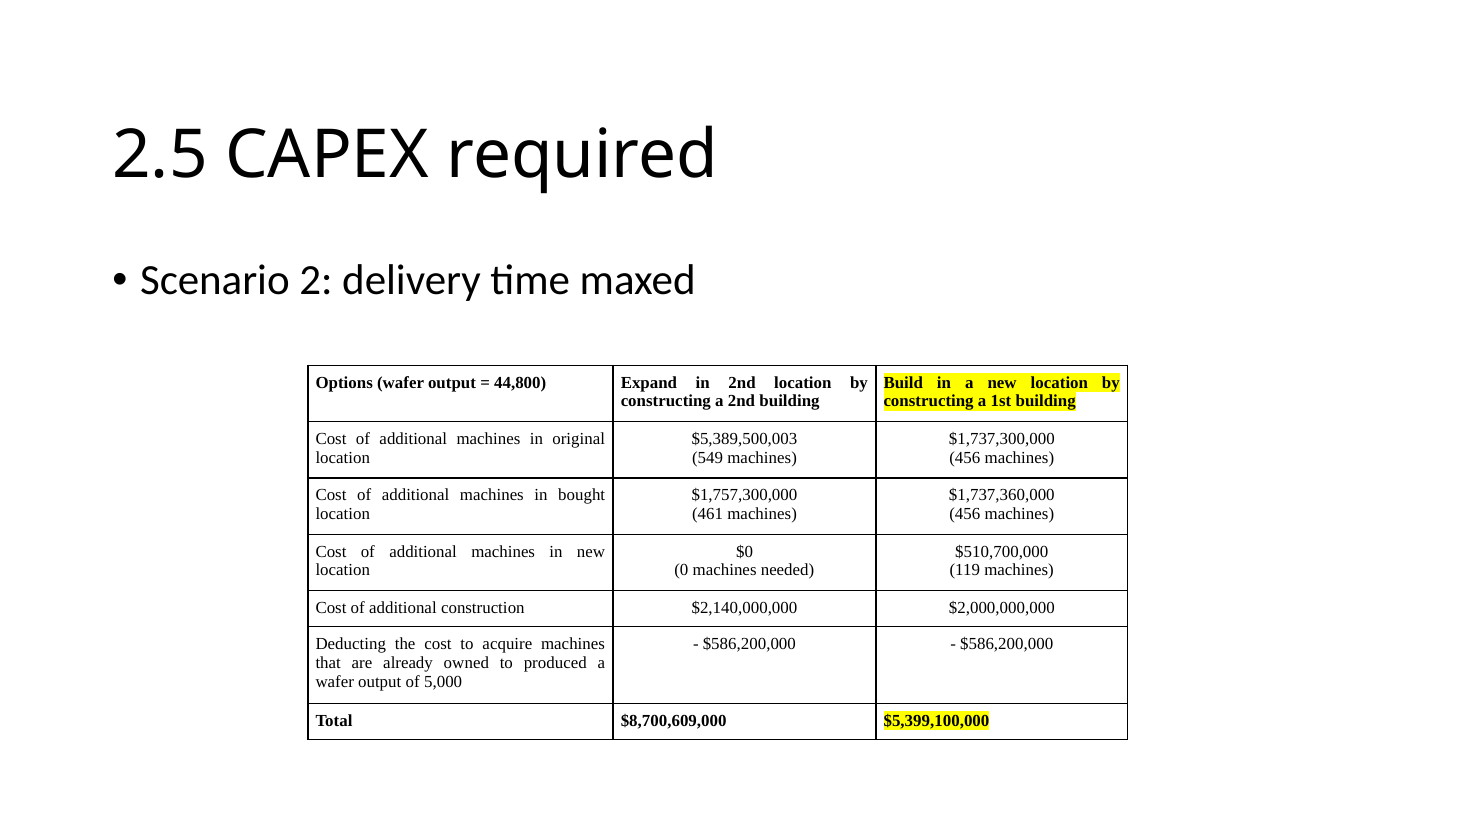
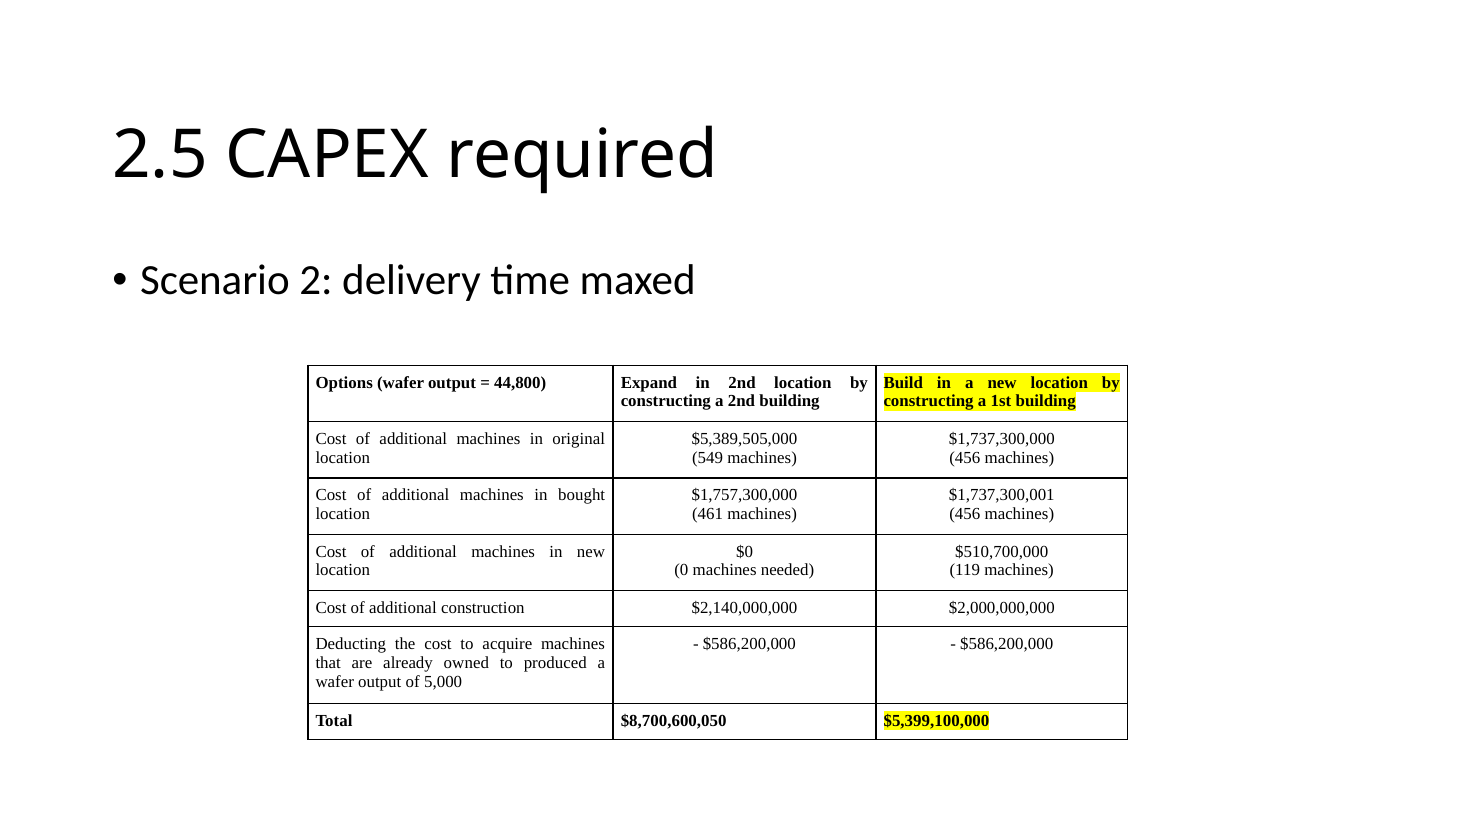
$5,389,500,003: $5,389,500,003 -> $5,389,505,000
$1,737,360,000: $1,737,360,000 -> $1,737,300,001
$8,700,609,000: $8,700,609,000 -> $8,700,600,050
